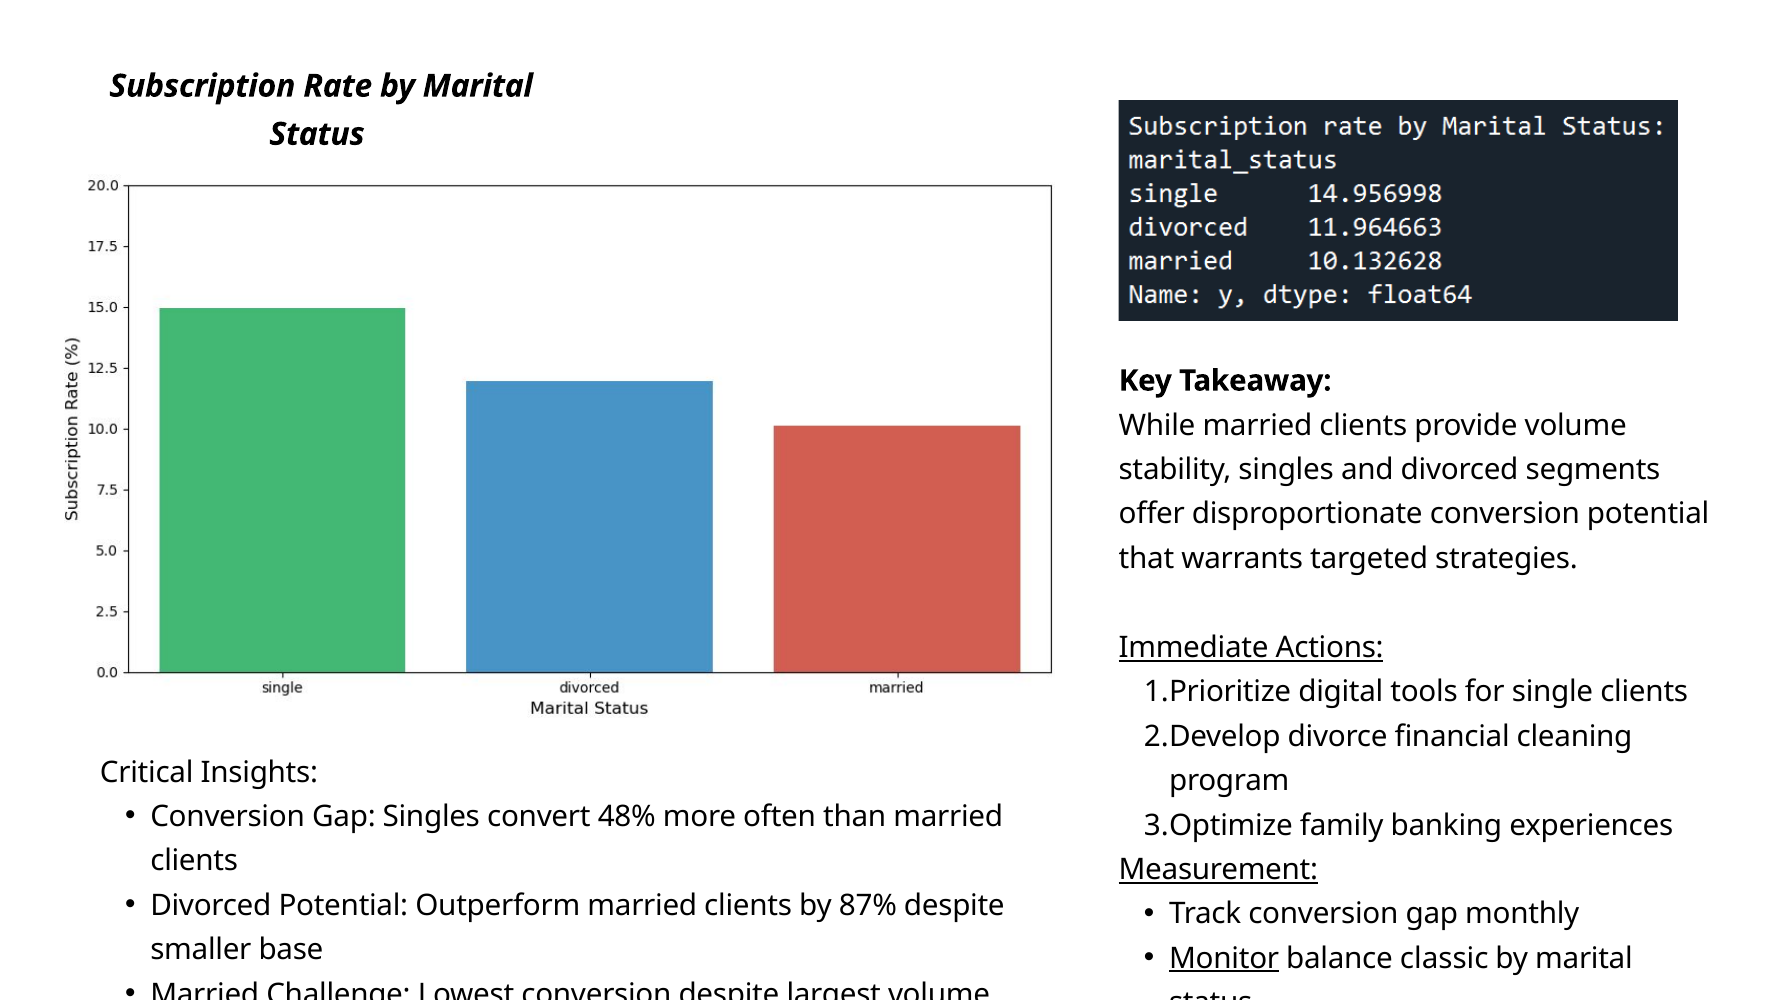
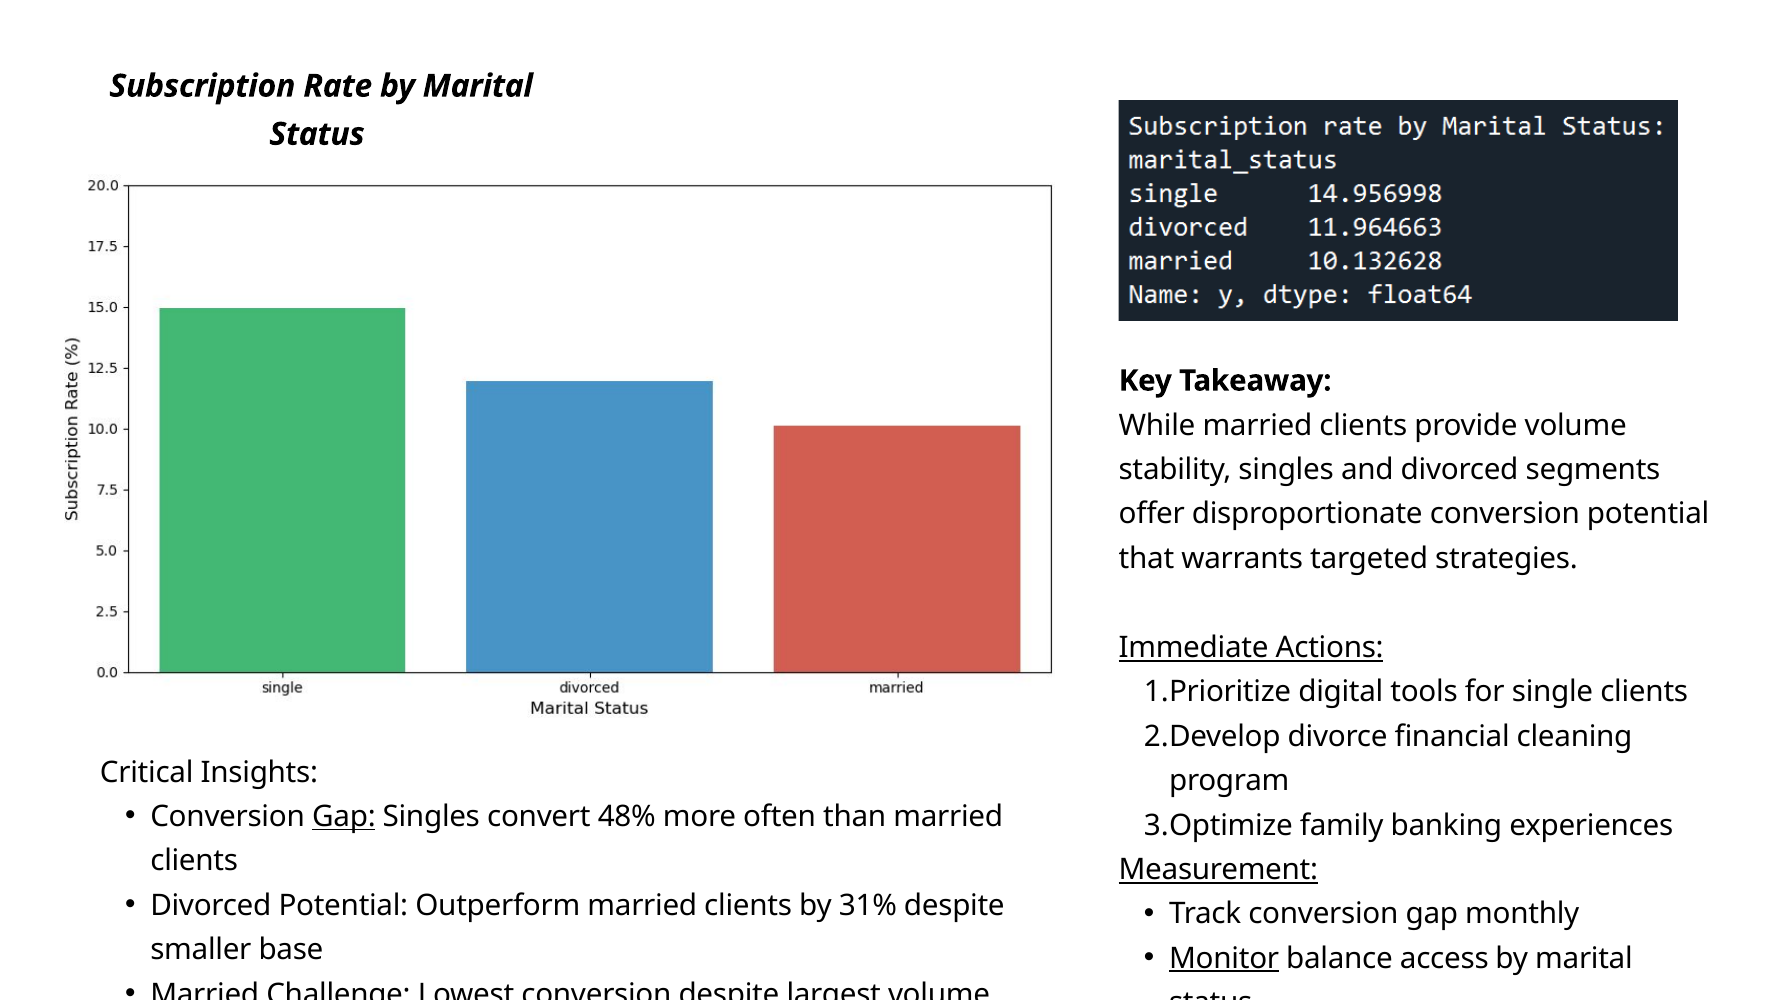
Gap at (344, 817) underline: none -> present
87%: 87% -> 31%
classic: classic -> access
